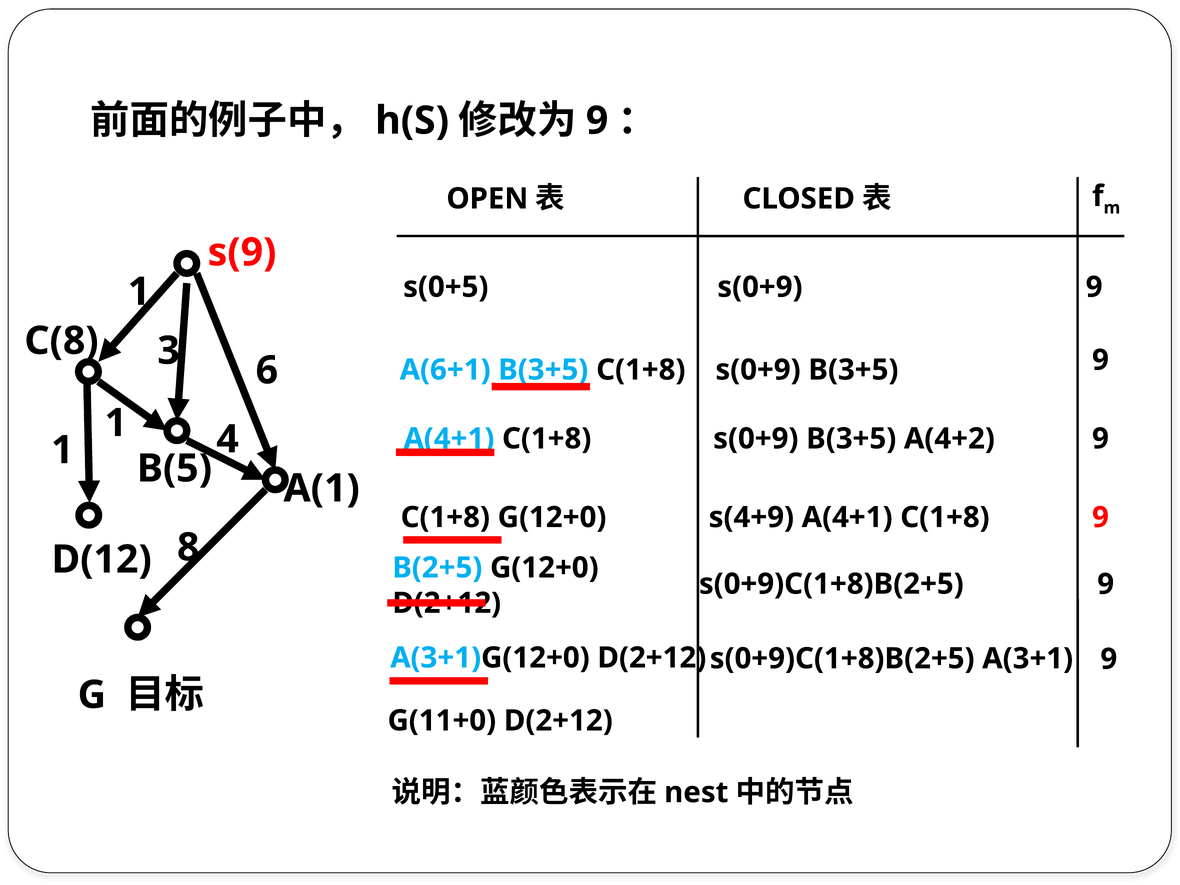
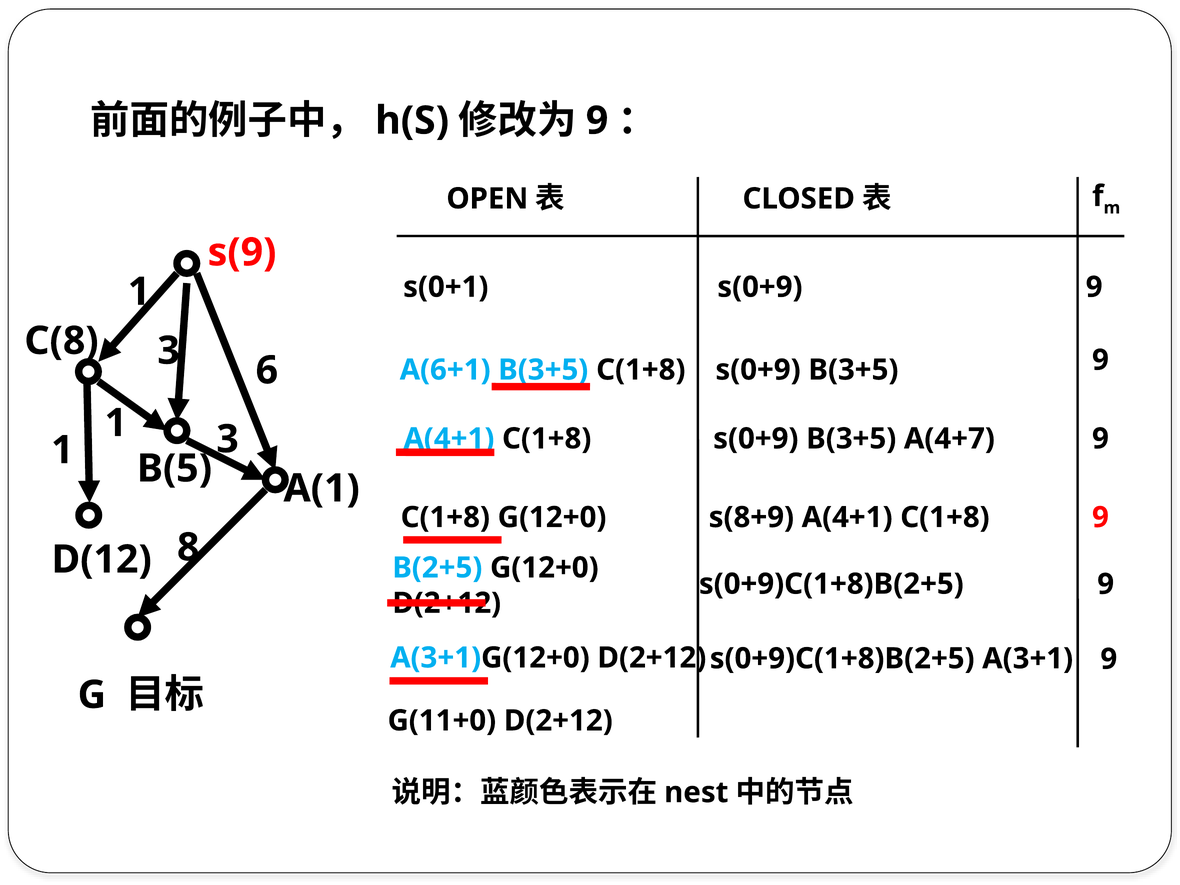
s(0+5: s(0+5 -> s(0+1
1 4: 4 -> 3
A(4+2: A(4+2 -> A(4+7
s(4+9: s(4+9 -> s(8+9
